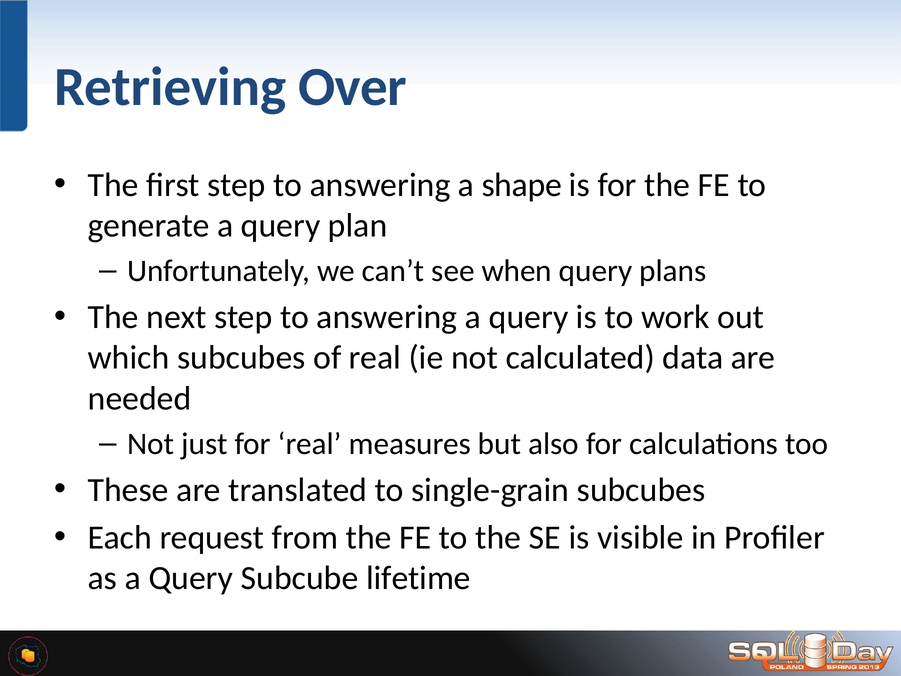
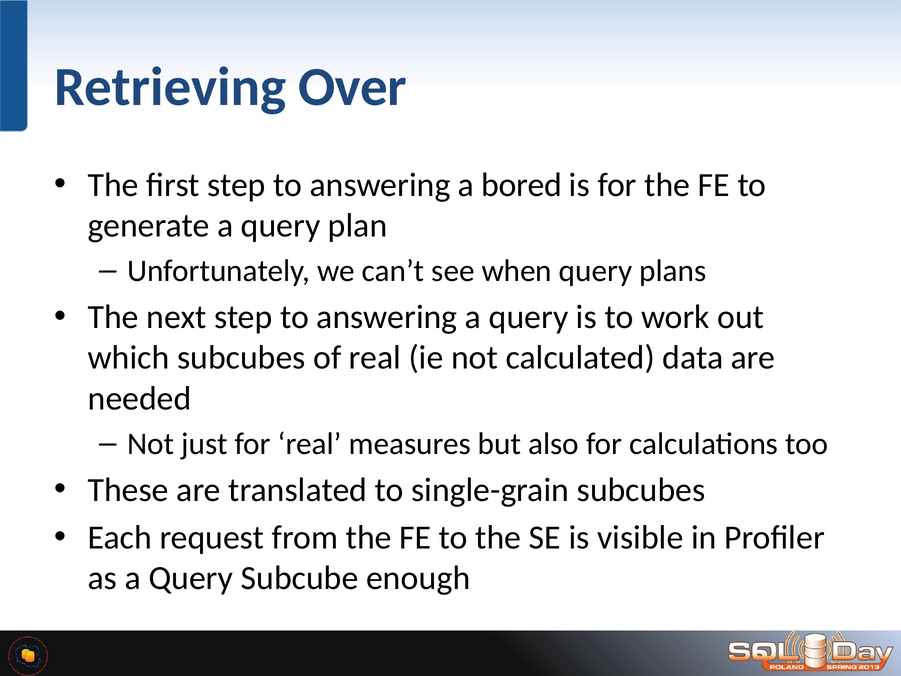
shape: shape -> bored
lifetime: lifetime -> enough
